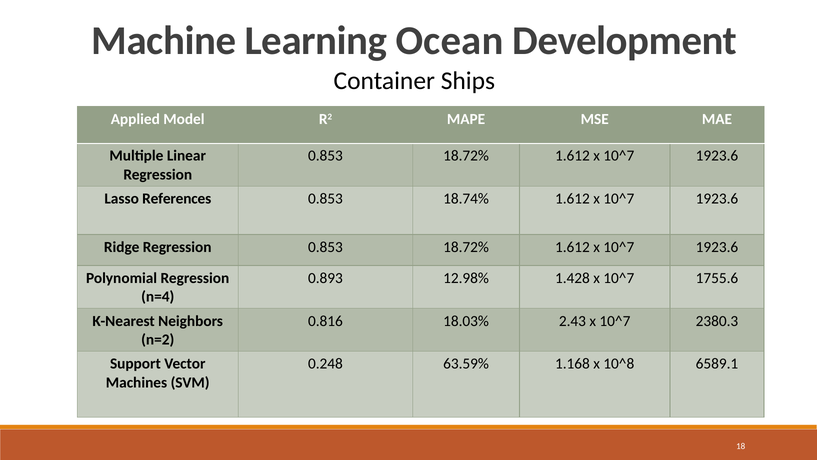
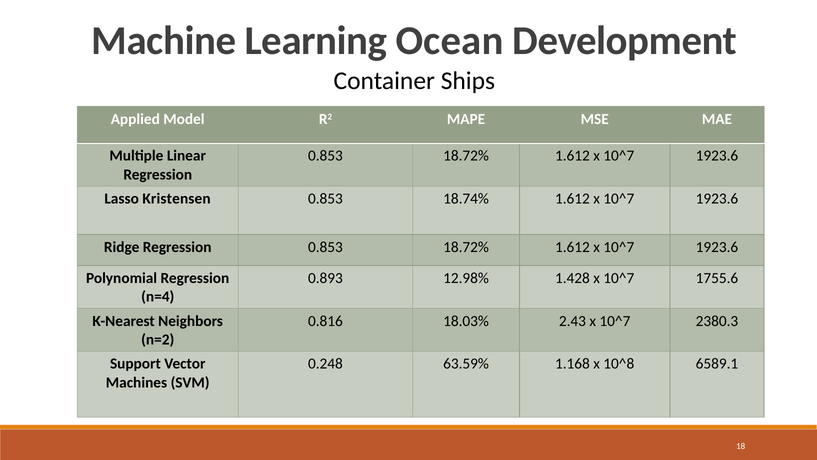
References: References -> Kristensen
